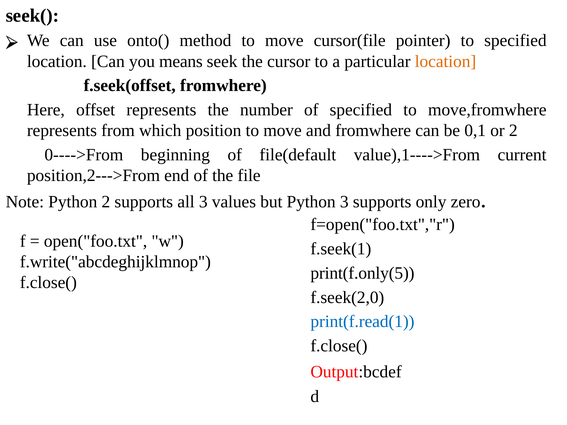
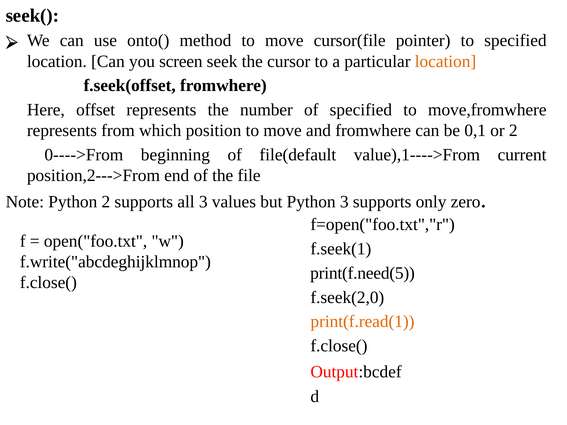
means: means -> screen
print(f.only(5: print(f.only(5 -> print(f.need(5
print(f.read(1 colour: blue -> orange
